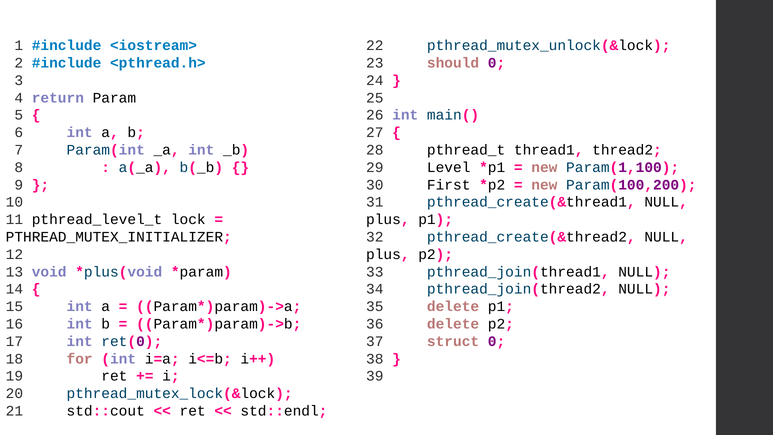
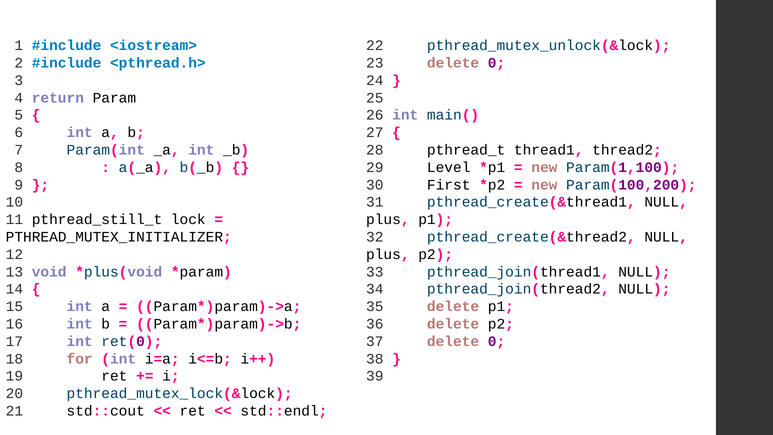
23 should: should -> delete
pthread_level_t: pthread_level_t -> pthread_still_t
37 struct: struct -> delete
